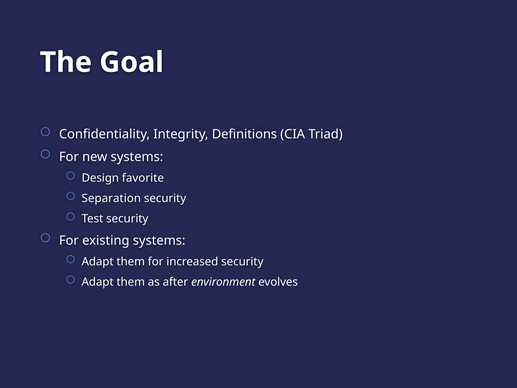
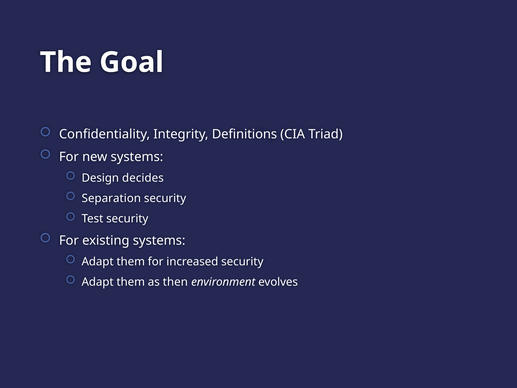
favorite: favorite -> decides
after: after -> then
